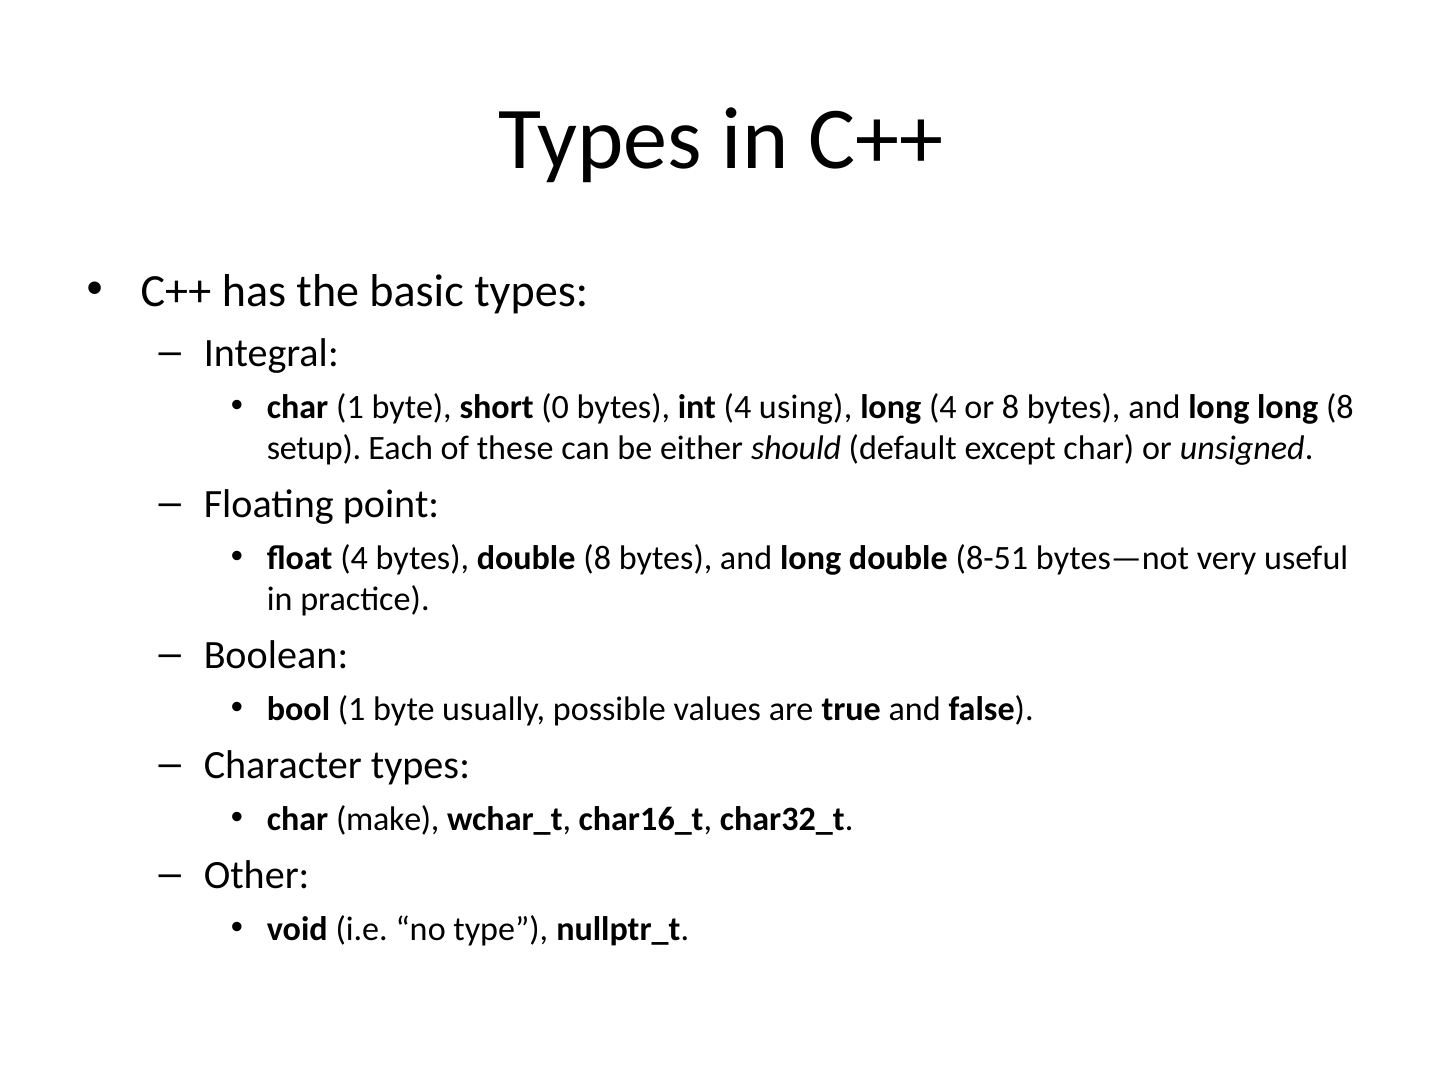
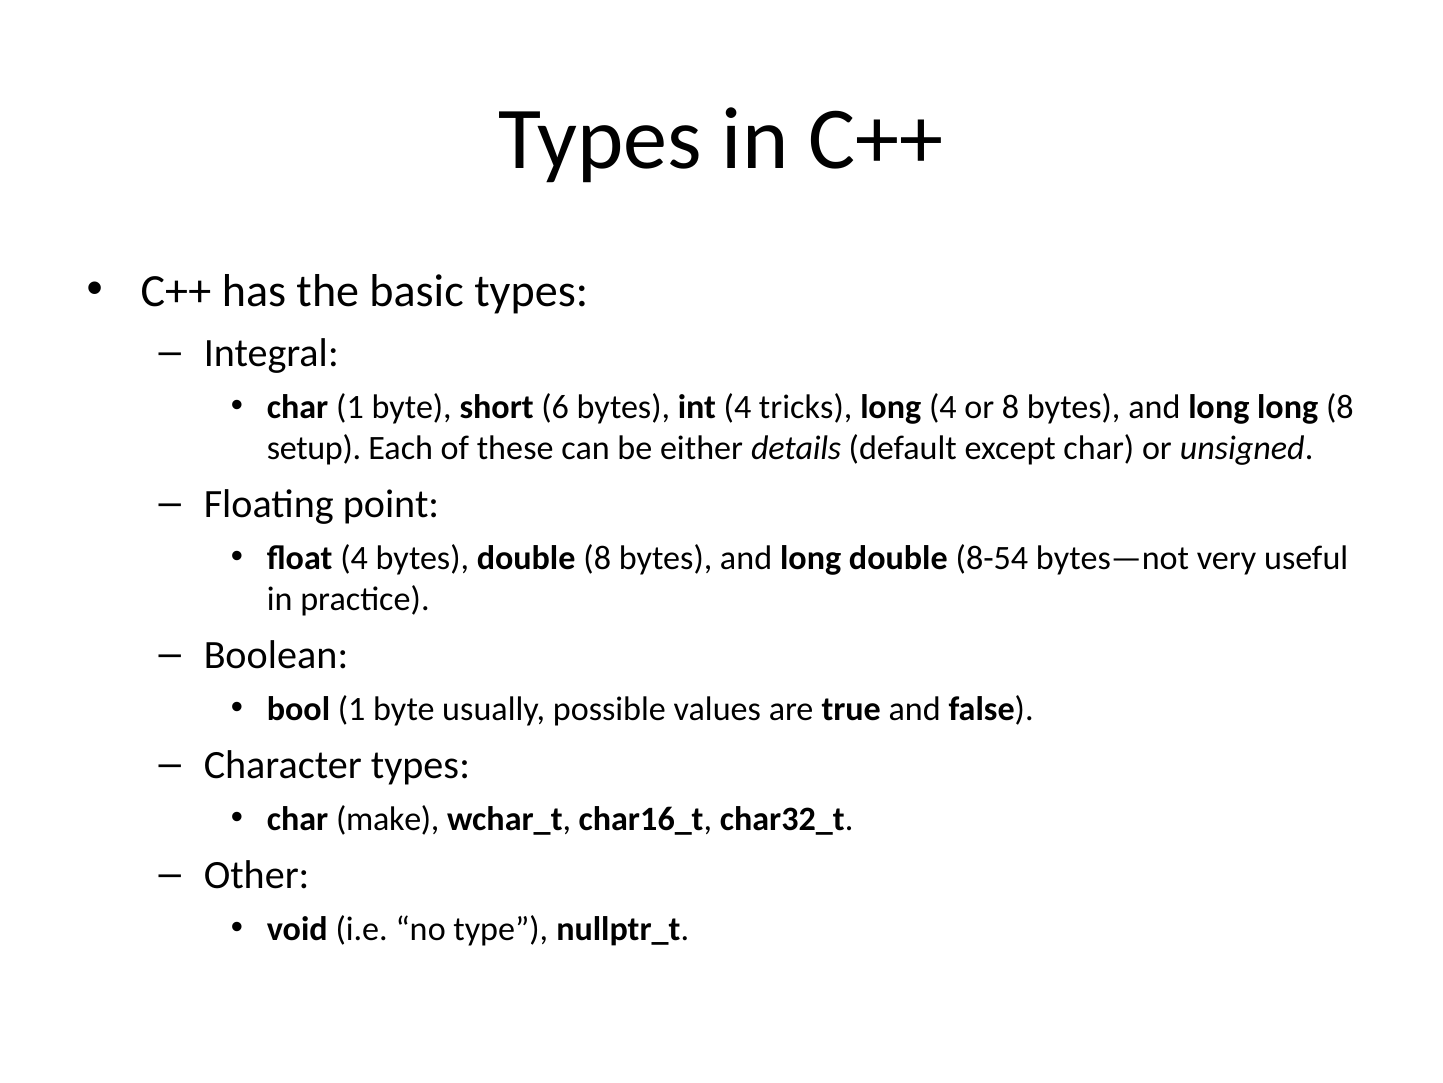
0: 0 -> 6
using: using -> tricks
should: should -> details
8-51: 8-51 -> 8-54
